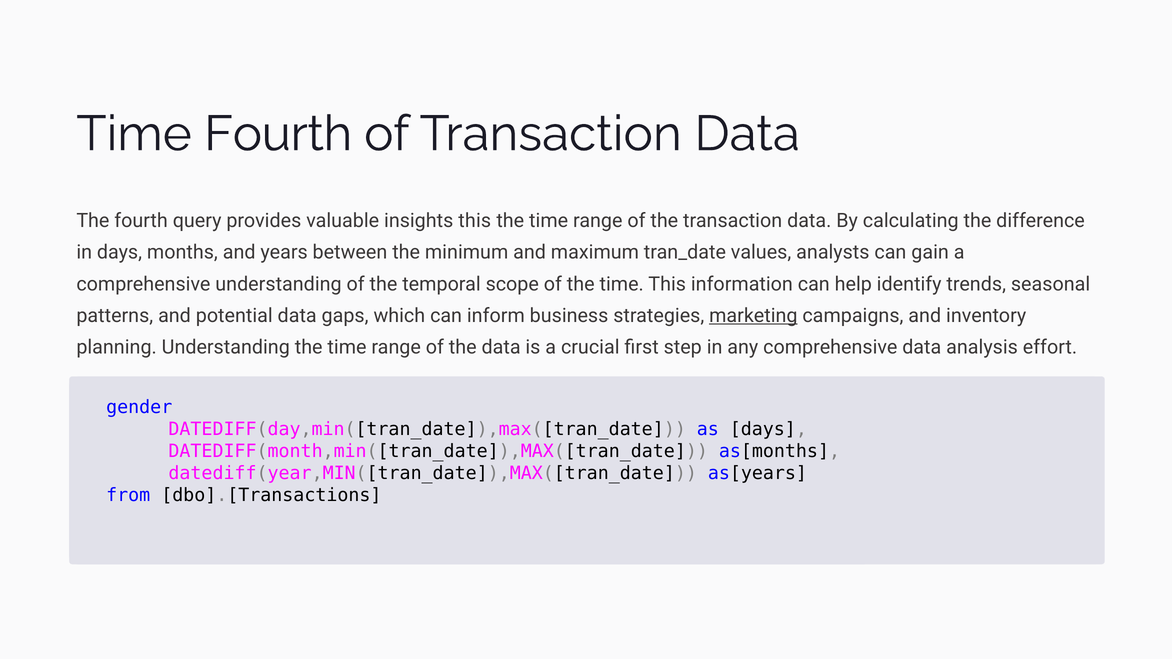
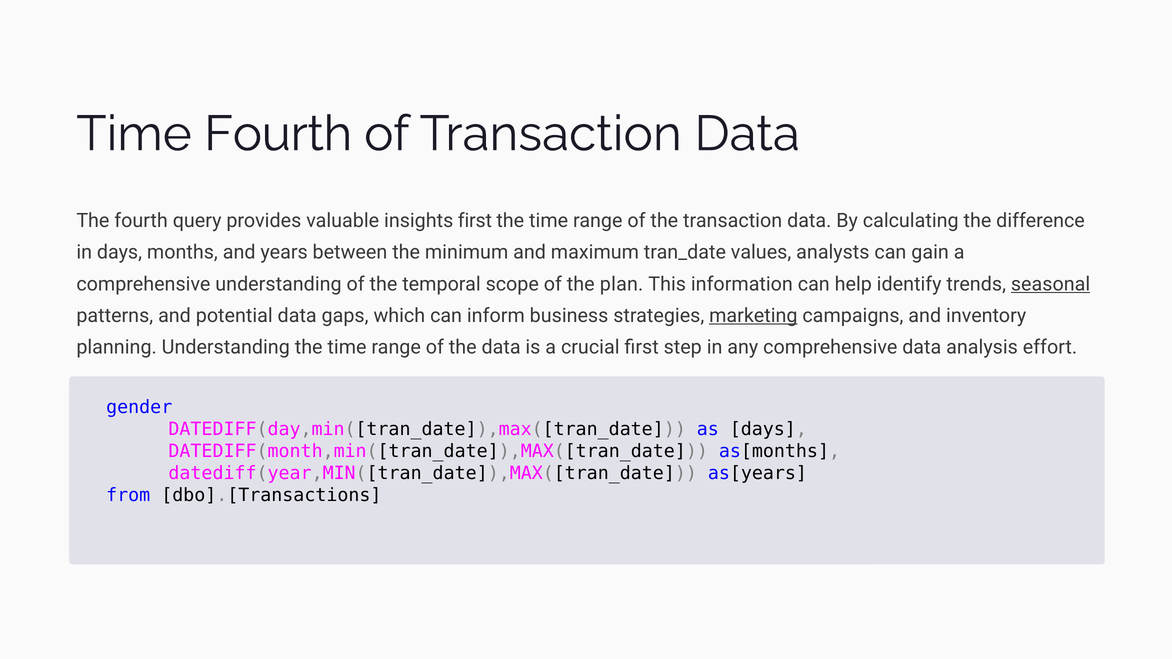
insights this: this -> first
of the time: time -> plan
seasonal underline: none -> present
